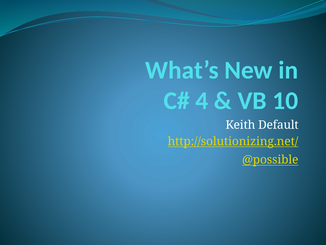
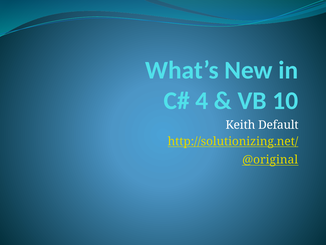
@possible: @possible -> @original
